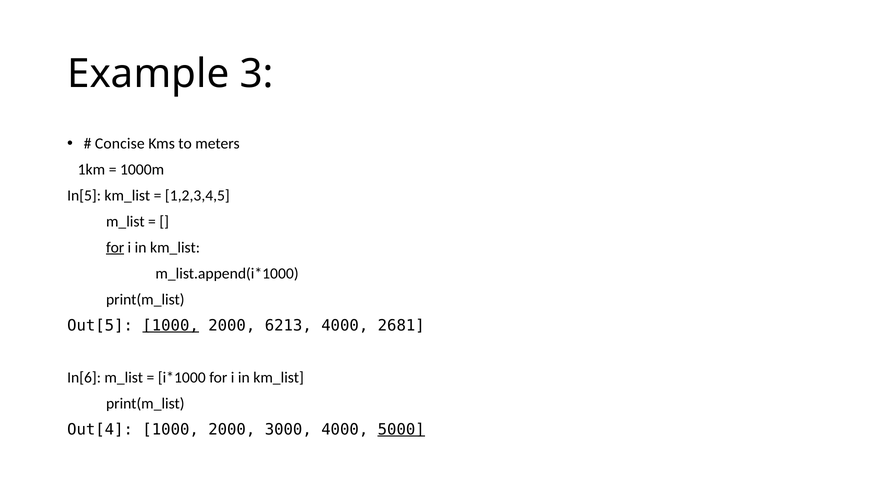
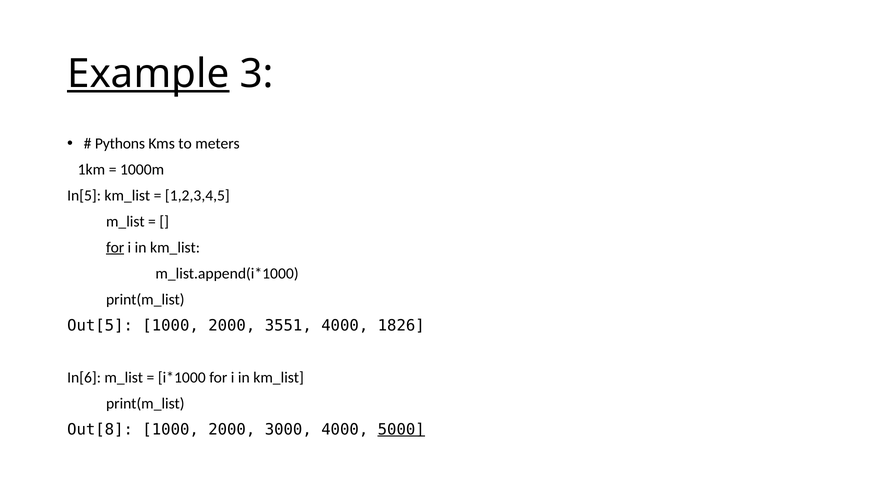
Example underline: none -> present
Concise: Concise -> Pythons
1000 at (171, 326) underline: present -> none
6213: 6213 -> 3551
2681: 2681 -> 1826
Out[4: Out[4 -> Out[8
